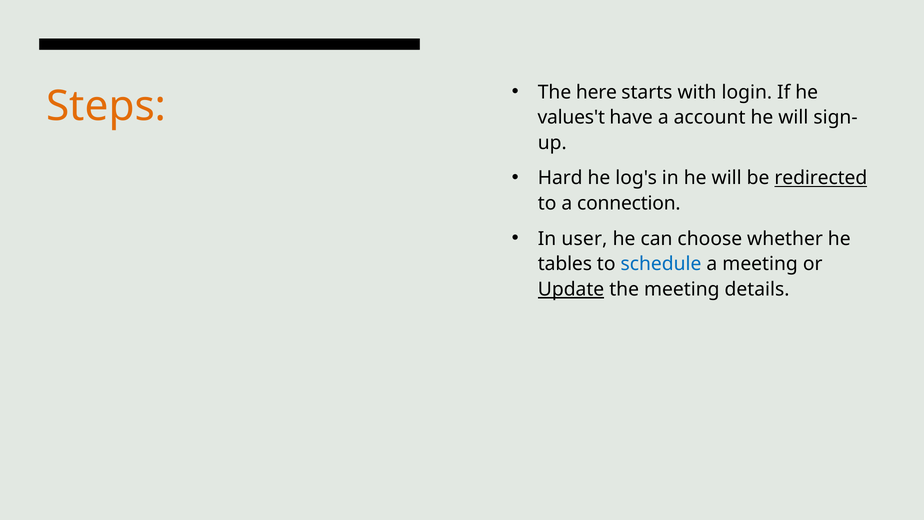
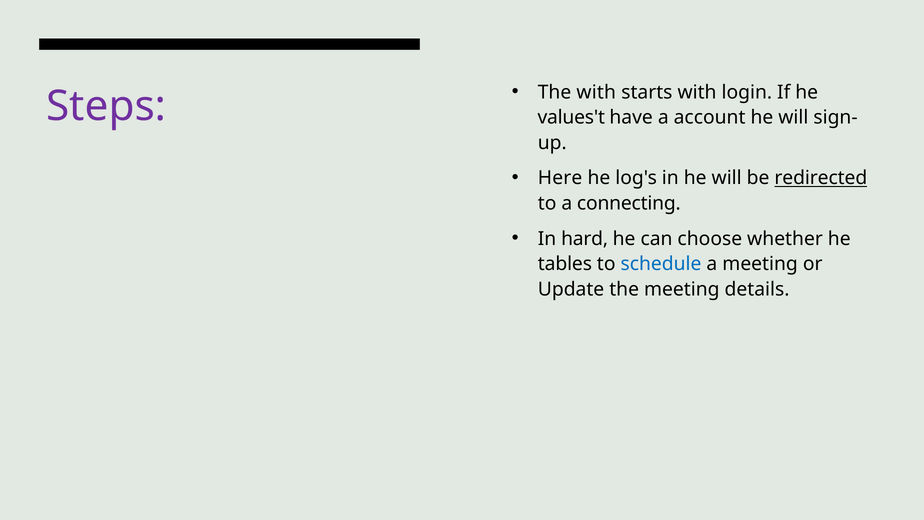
The here: here -> with
Steps colour: orange -> purple
Hard: Hard -> Here
connection: connection -> connecting
user: user -> hard
Update underline: present -> none
